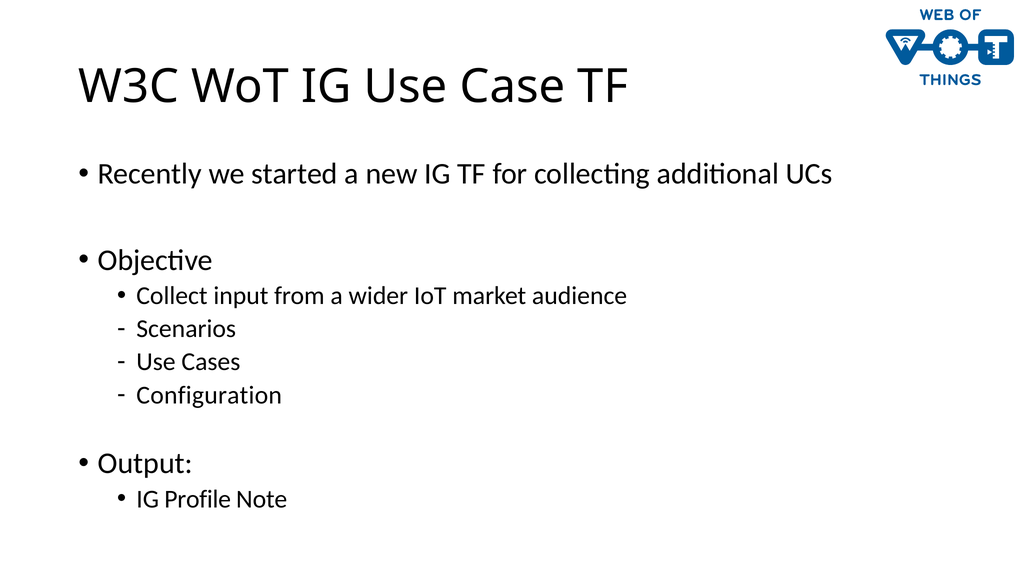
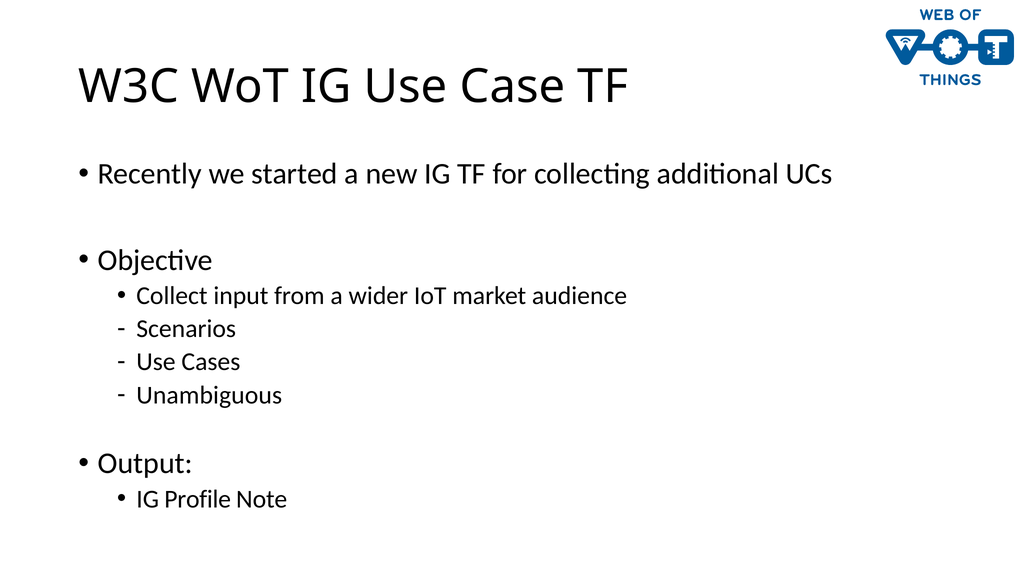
Configuration: Configuration -> Unambiguous
